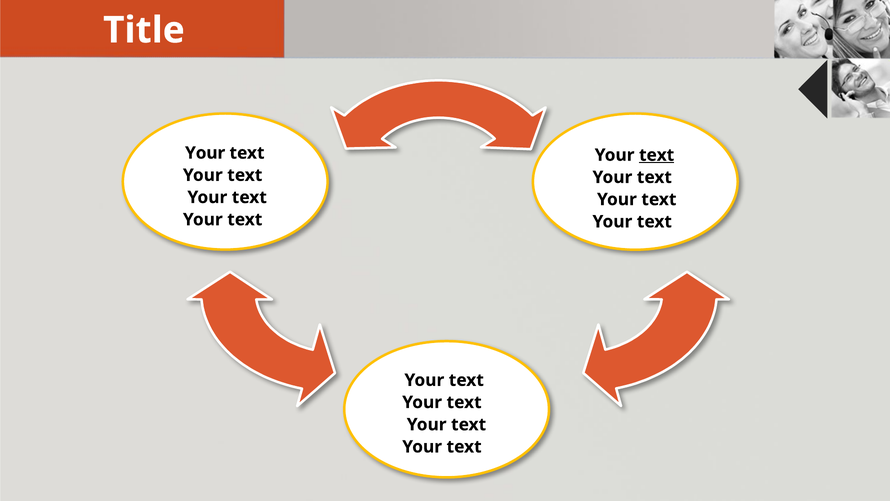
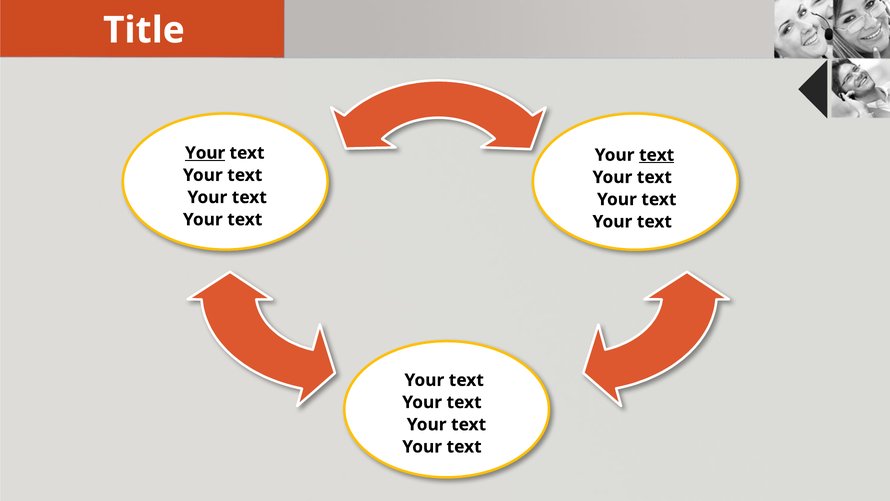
Your at (205, 153) underline: none -> present
